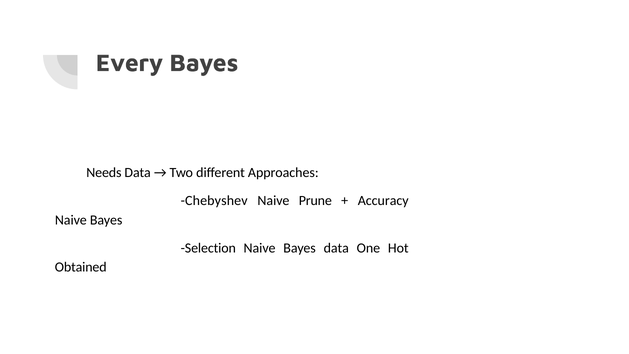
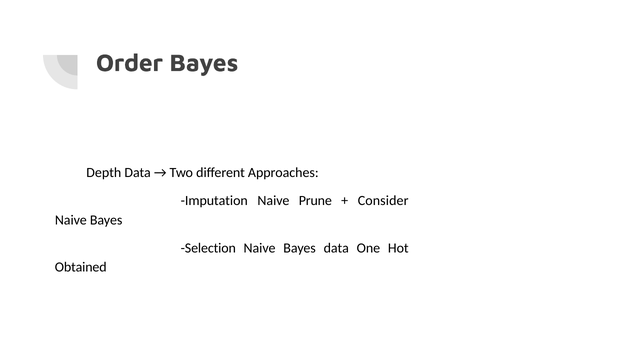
Every: Every -> Order
Needs: Needs -> Depth
Chebyshev: Chebyshev -> Imputation
Accuracy: Accuracy -> Consider
